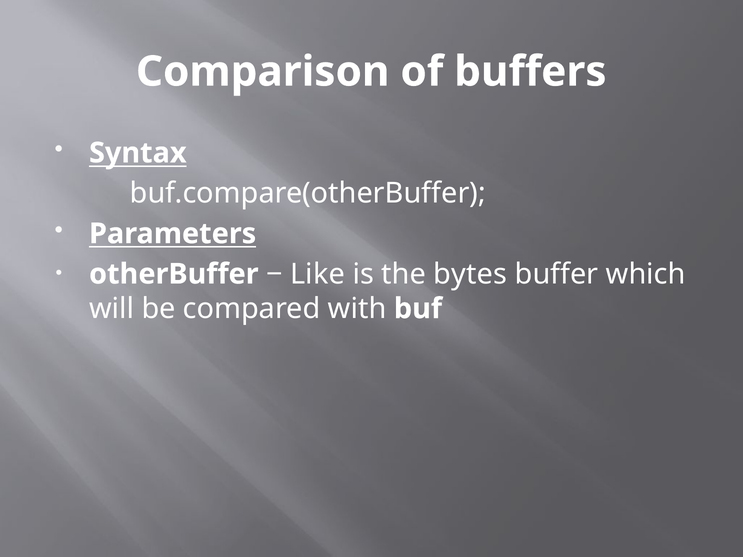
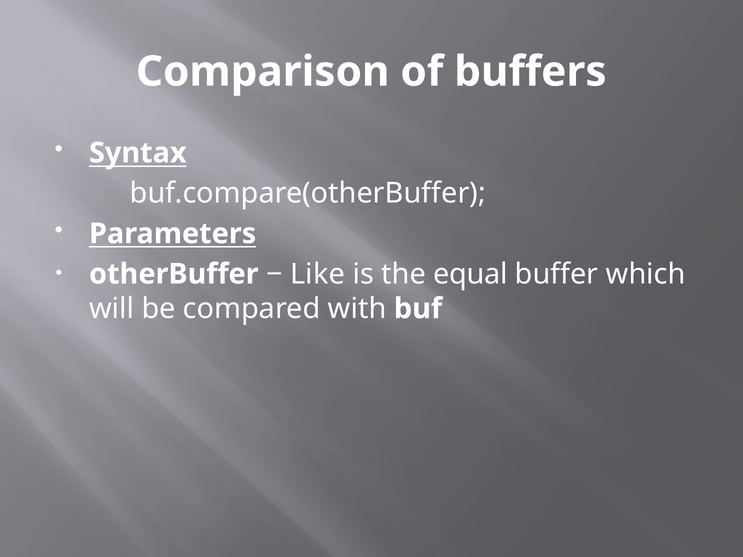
bytes: bytes -> equal
